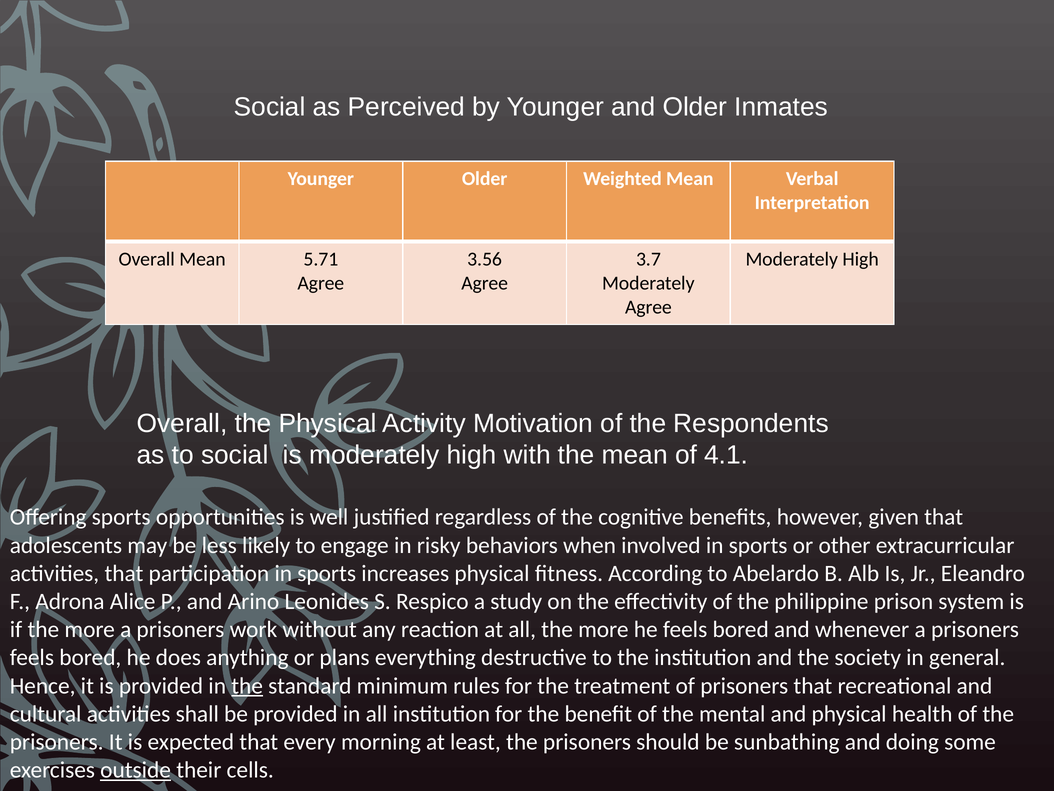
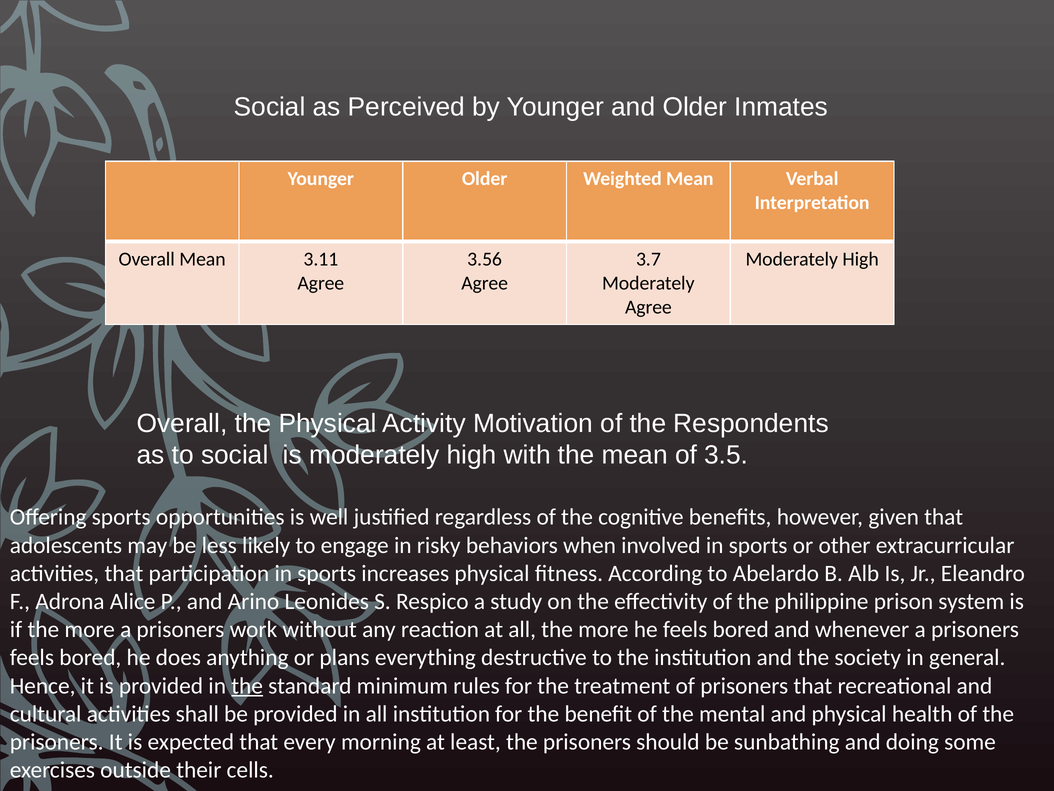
5.71: 5.71 -> 3.11
4.1: 4.1 -> 3.5
outside underline: present -> none
